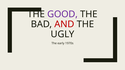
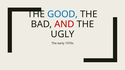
GOOD colour: purple -> blue
